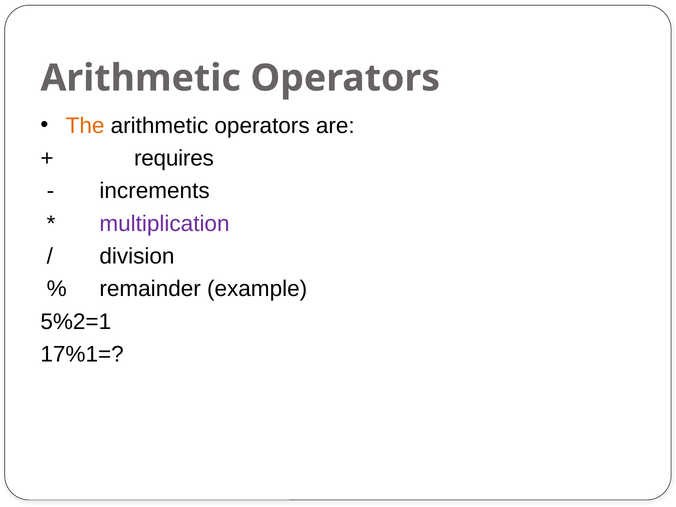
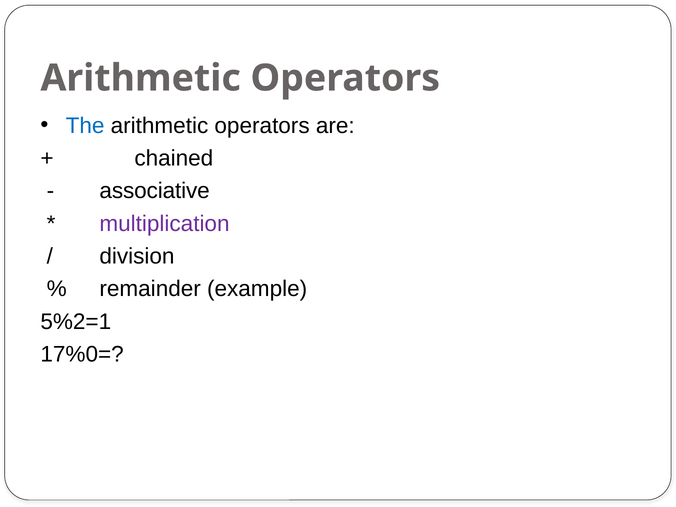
The colour: orange -> blue
requires: requires -> chained
increments: increments -> associative
17%1=: 17%1= -> 17%0=
